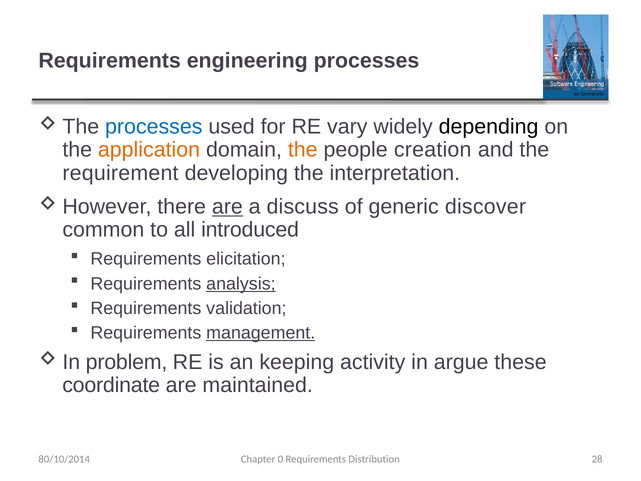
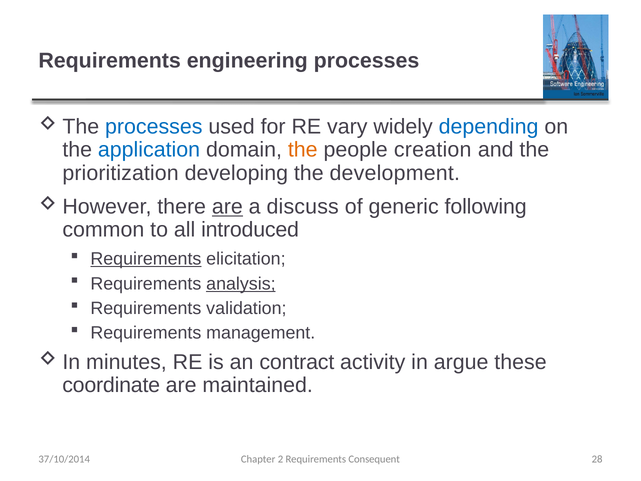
depending colour: black -> blue
application colour: orange -> blue
requirement: requirement -> prioritization
interpretation: interpretation -> development
discover: discover -> following
Requirements at (146, 259) underline: none -> present
management underline: present -> none
problem: problem -> minutes
keeping: keeping -> contract
80/10/2014: 80/10/2014 -> 37/10/2014
0: 0 -> 2
Distribution: Distribution -> Consequent
